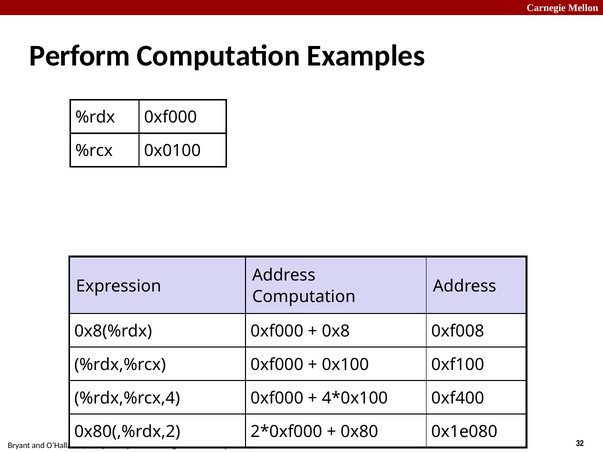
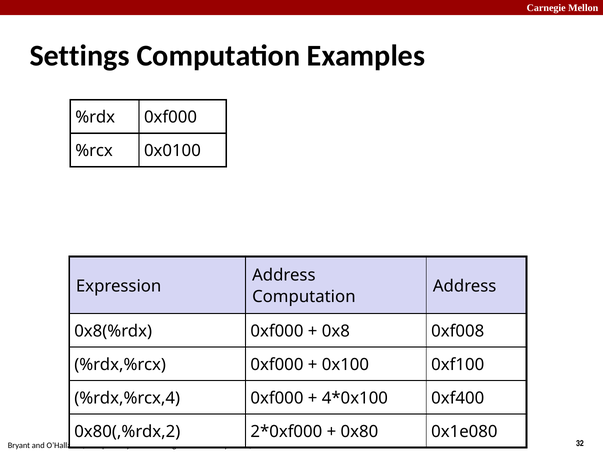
Perform: Perform -> Settings
